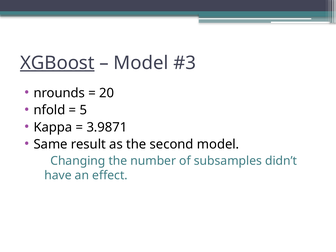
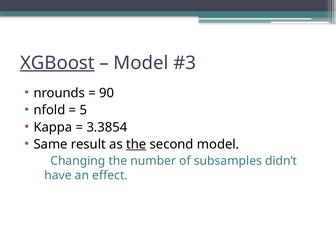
20: 20 -> 90
3.9871: 3.9871 -> 3.3854
the at (136, 144) underline: none -> present
